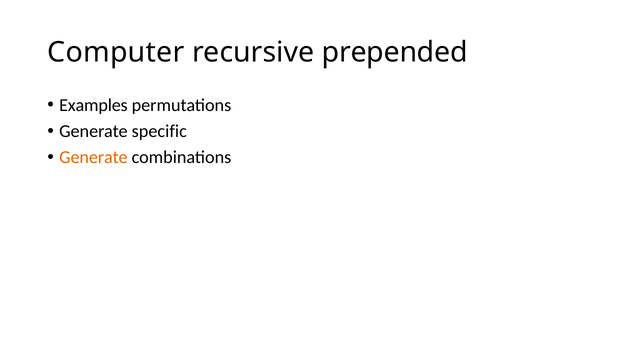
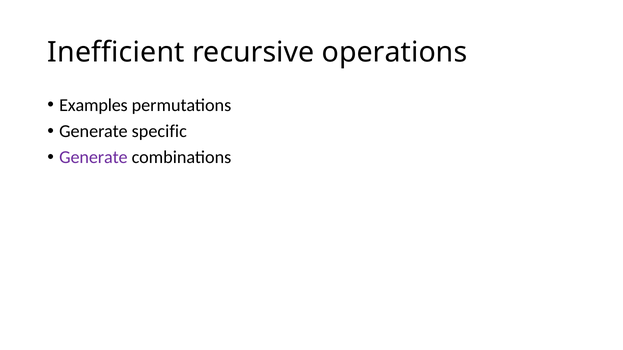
Computer: Computer -> Inefficient
prepended: prepended -> operations
Generate at (93, 158) colour: orange -> purple
